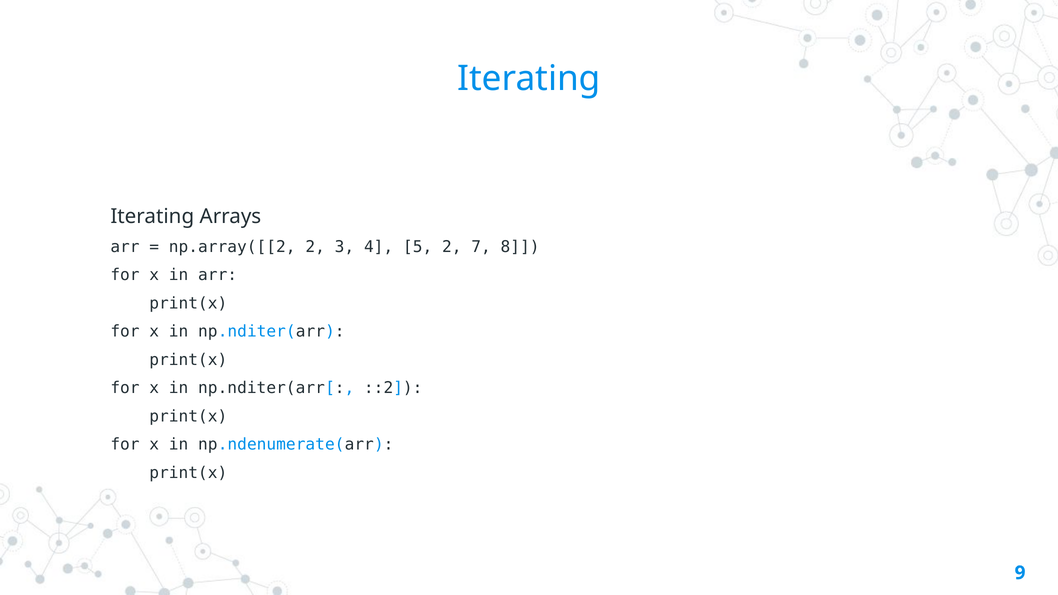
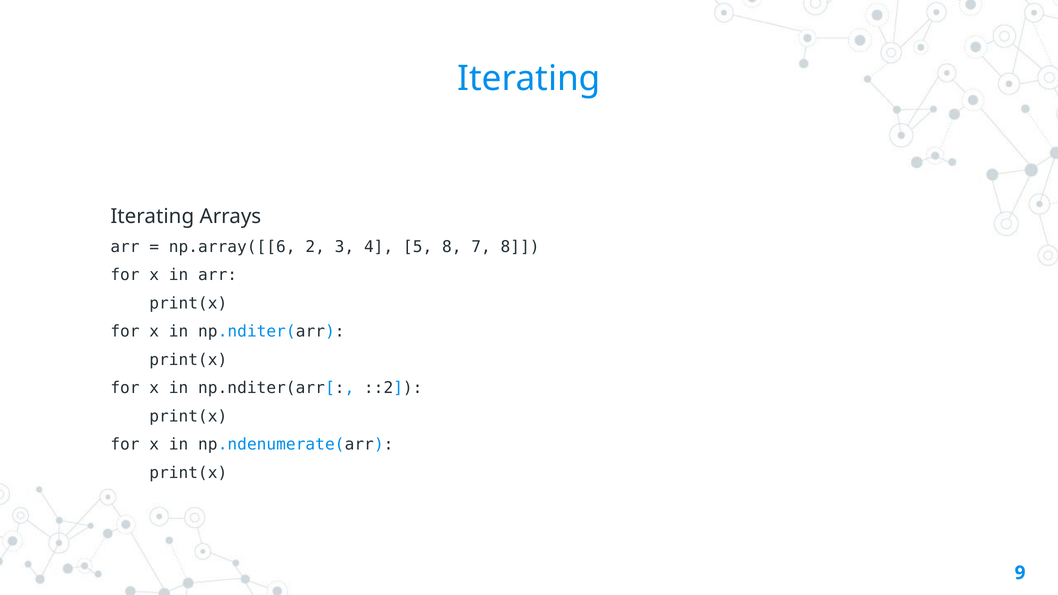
np.array([[2: np.array([[2 -> np.array([[6
5 2: 2 -> 8
